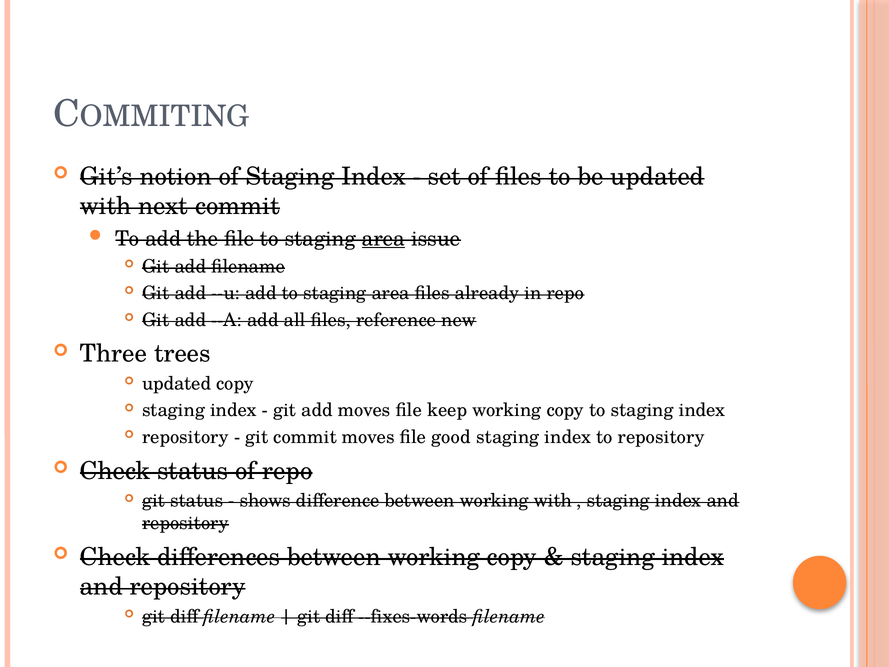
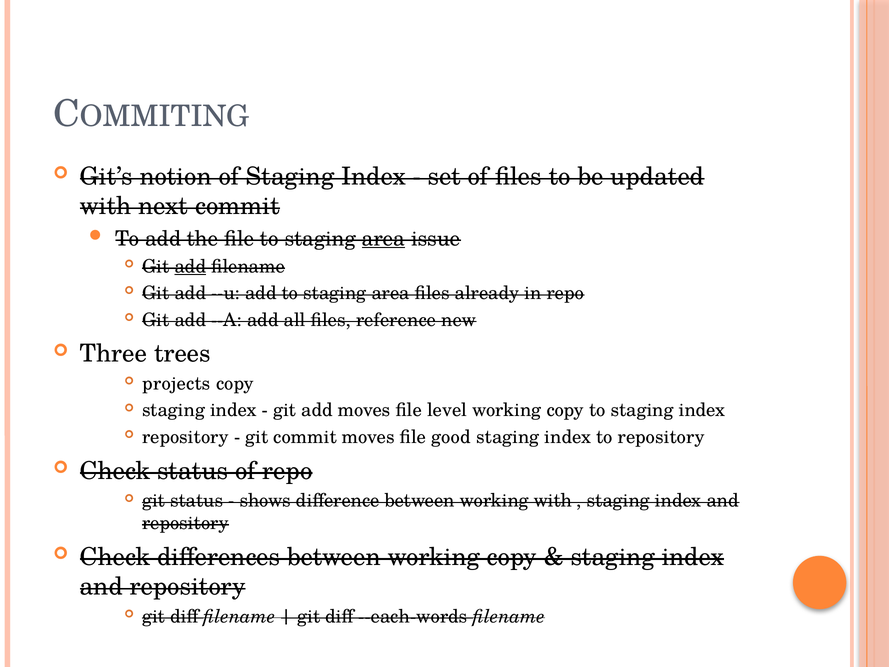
add at (190, 266) underline: none -> present
updated at (177, 384): updated -> projects
keep: keep -> level
--fixes-words: --fixes-words -> --each-words
